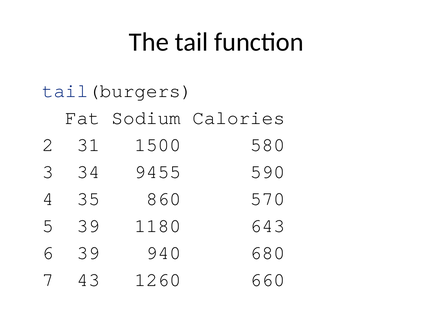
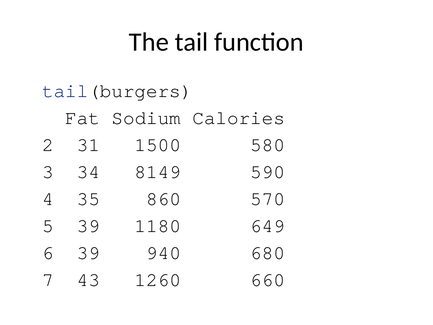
9455: 9455 -> 8149
643: 643 -> 649
